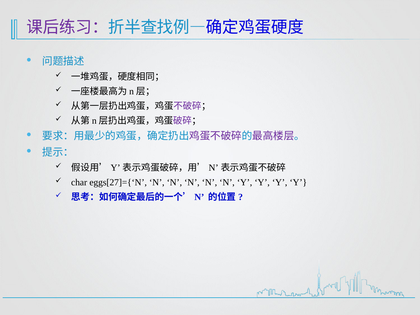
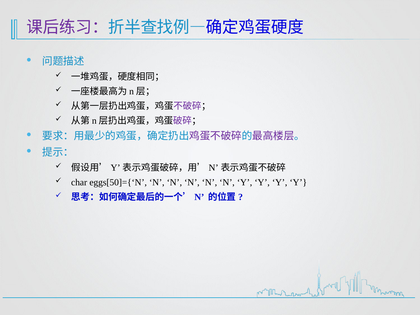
eggs[27]={‘N: eggs[27]={‘N -> eggs[50]={‘N
